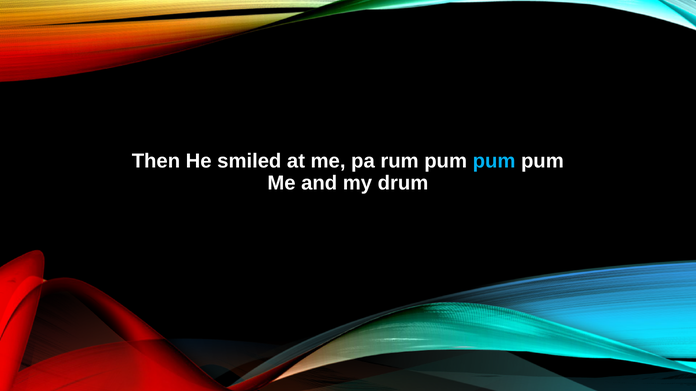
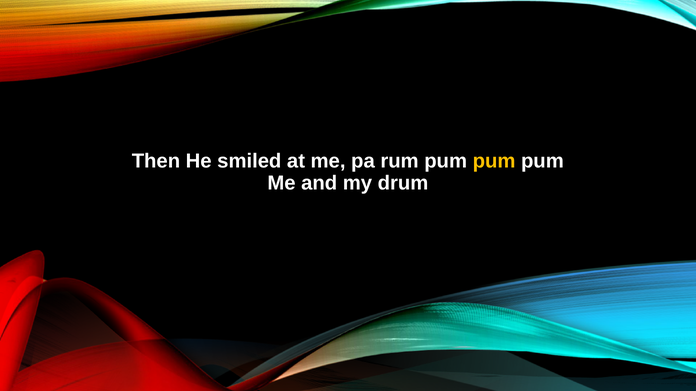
pum at (494, 161) colour: light blue -> yellow
